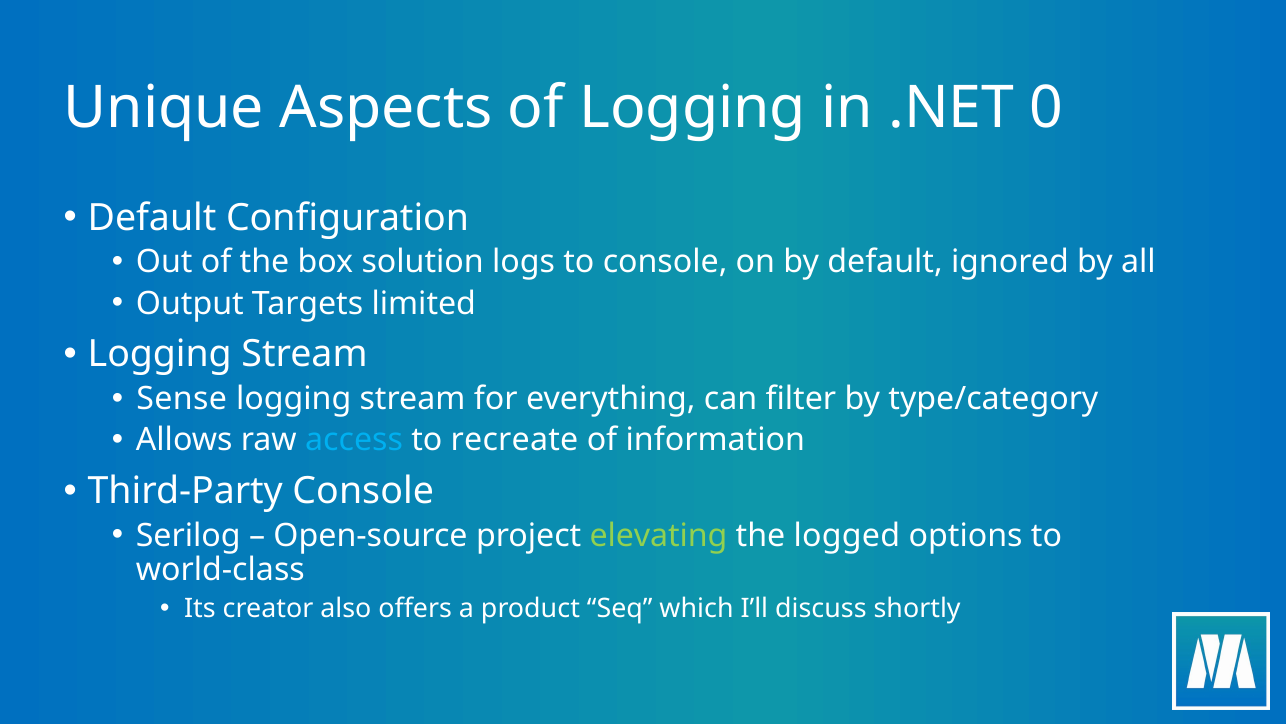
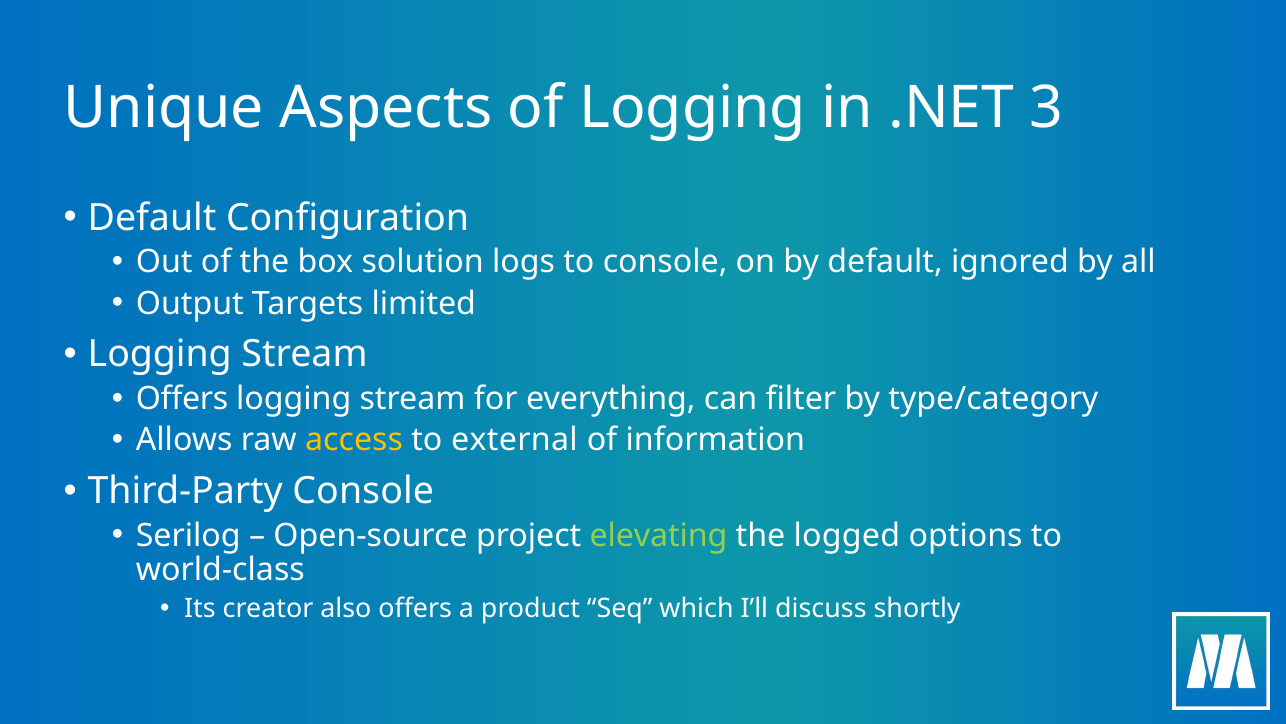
0: 0 -> 3
Sense at (182, 398): Sense -> Offers
access colour: light blue -> yellow
recreate: recreate -> external
